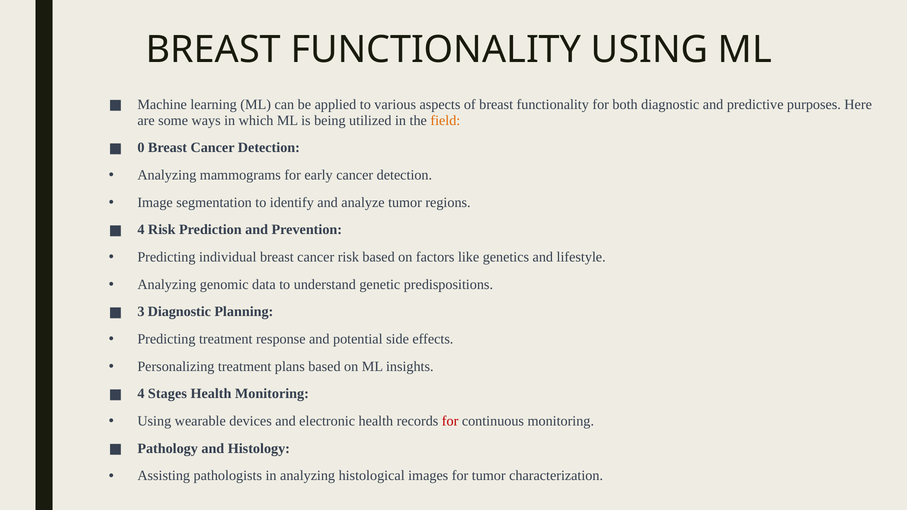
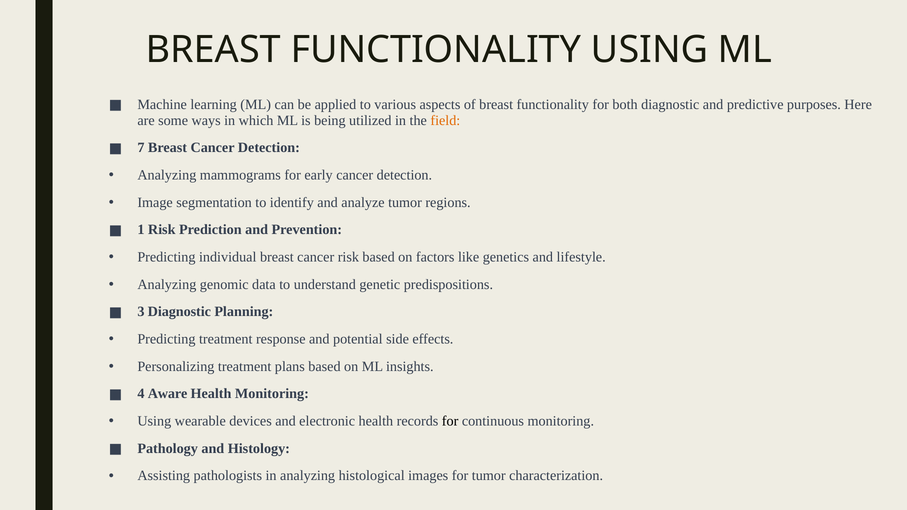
0: 0 -> 7
4 at (141, 230): 4 -> 1
Stages: Stages -> Aware
for at (450, 421) colour: red -> black
